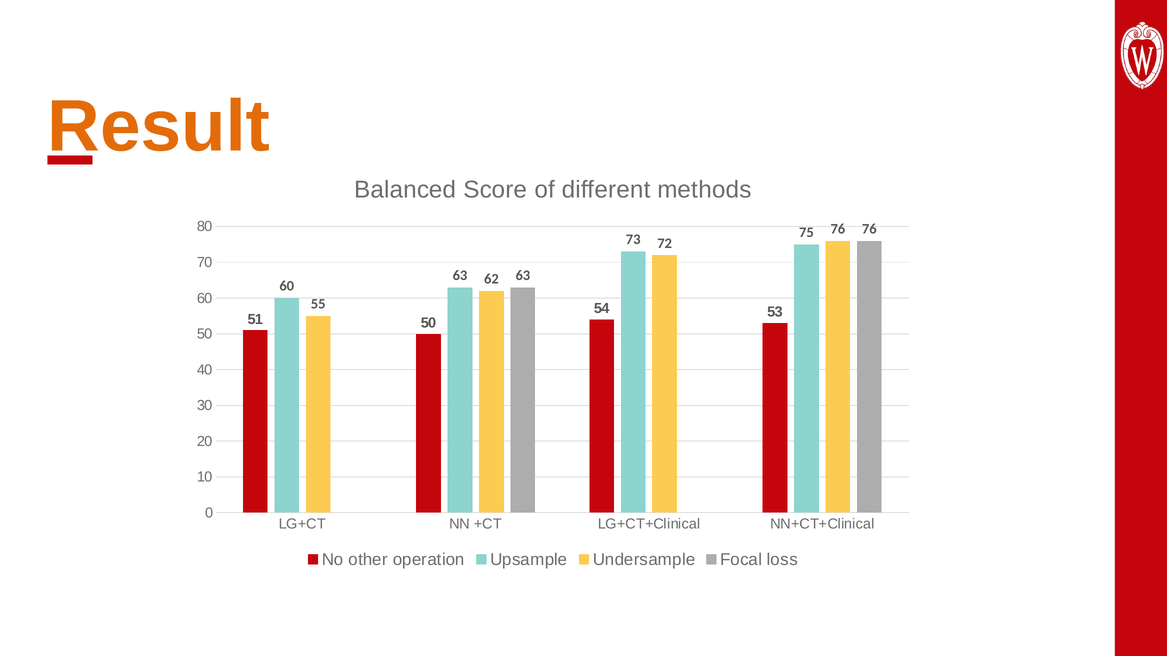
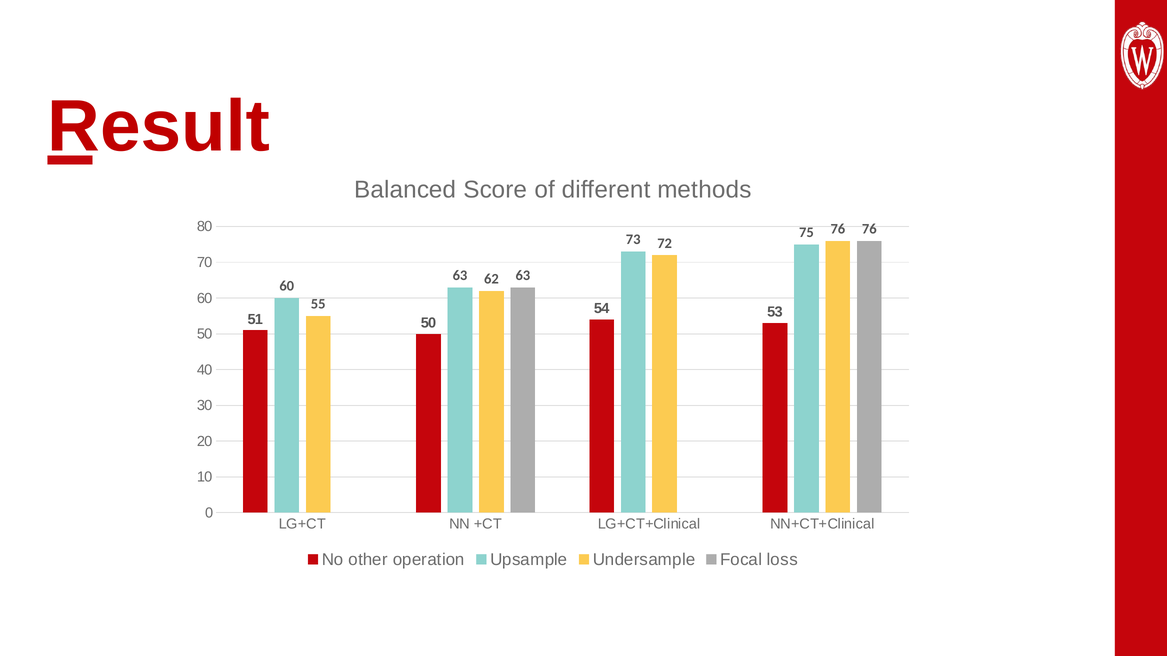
Result colour: orange -> red
